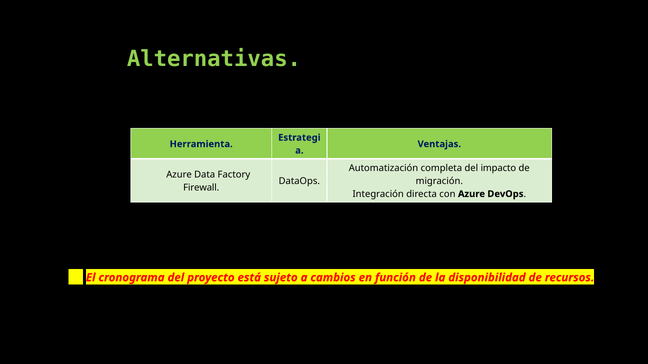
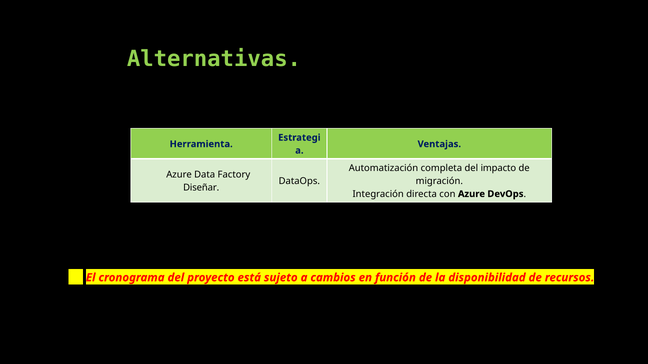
Firewall: Firewall -> Diseñar
